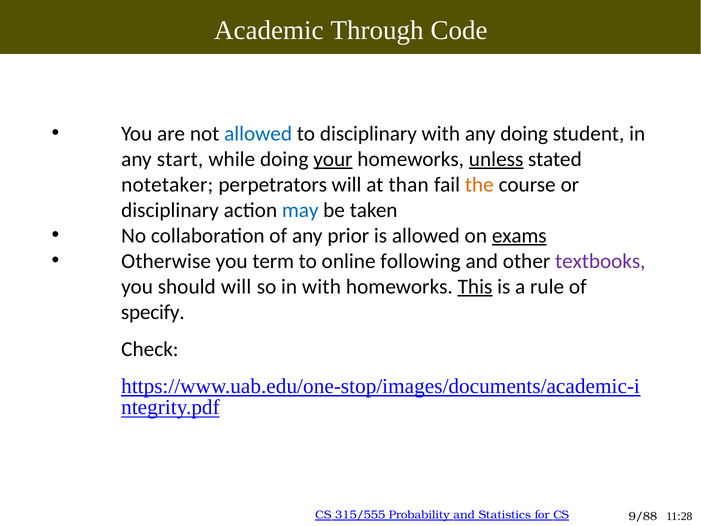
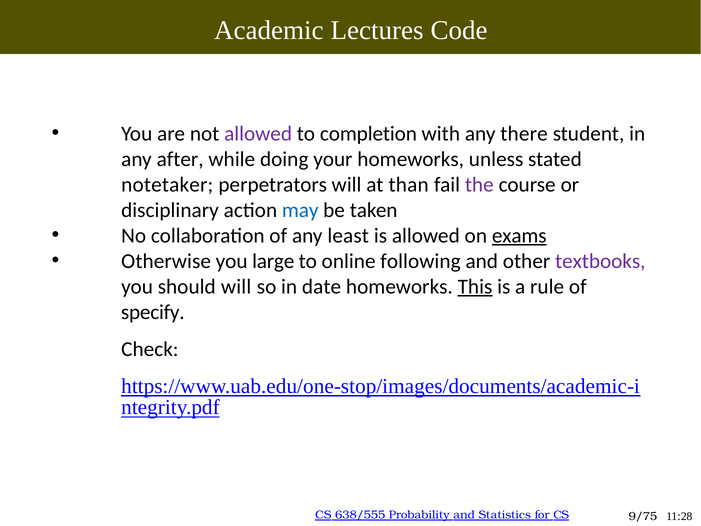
Through: Through -> Lectures
allowed at (258, 134) colour: blue -> purple
to disciplinary: disciplinary -> completion
any doing: doing -> there
start: start -> after
your underline: present -> none
unless underline: present -> none
the colour: orange -> purple
prior: prior -> least
term: term -> large
in with: with -> date
315/555: 315/555 -> 638/555
9/88: 9/88 -> 9/75
